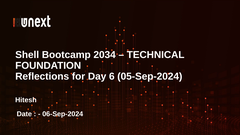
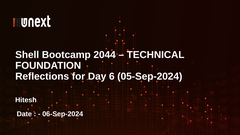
2034: 2034 -> 2044
